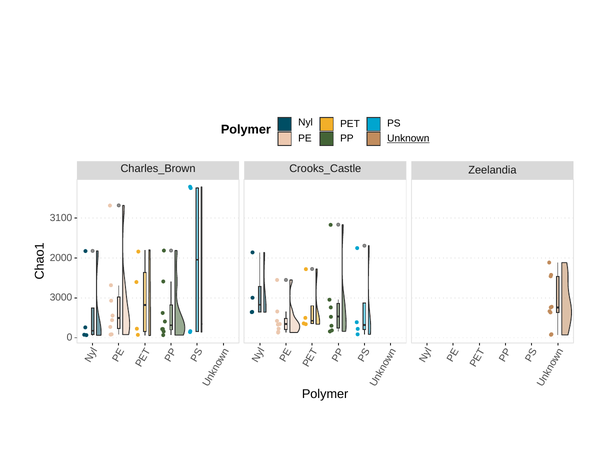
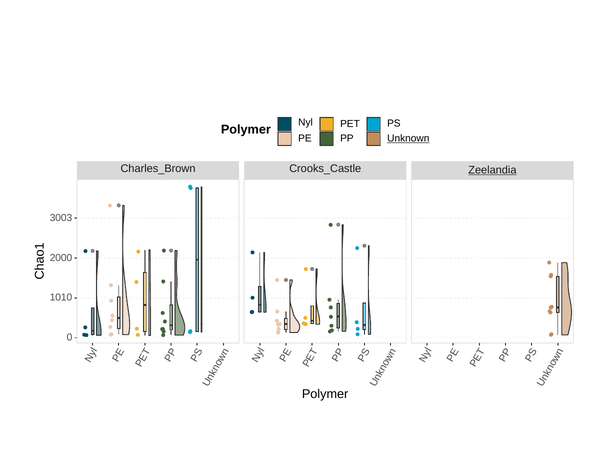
Zeelandia underline: none -> present
3100: 3100 -> 3003
3000: 3000 -> 1010
